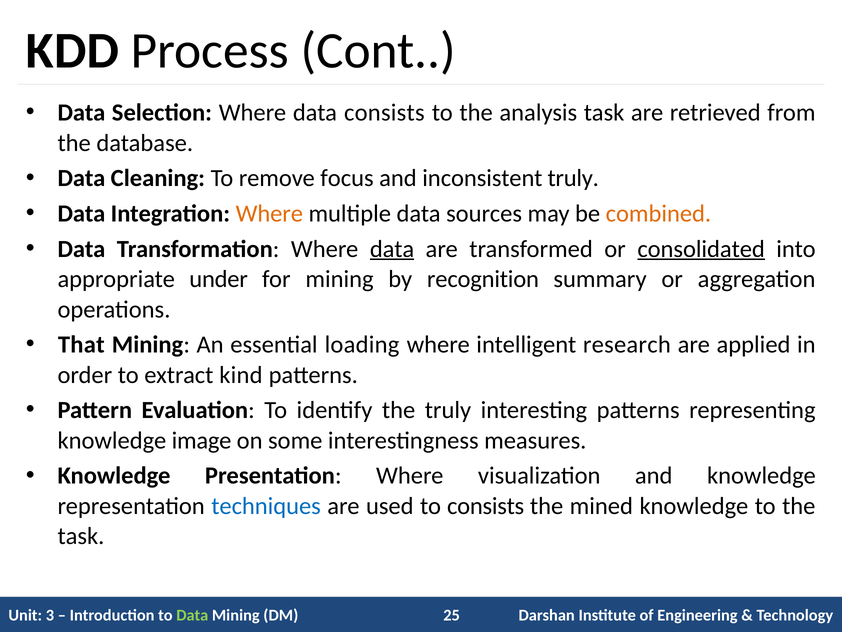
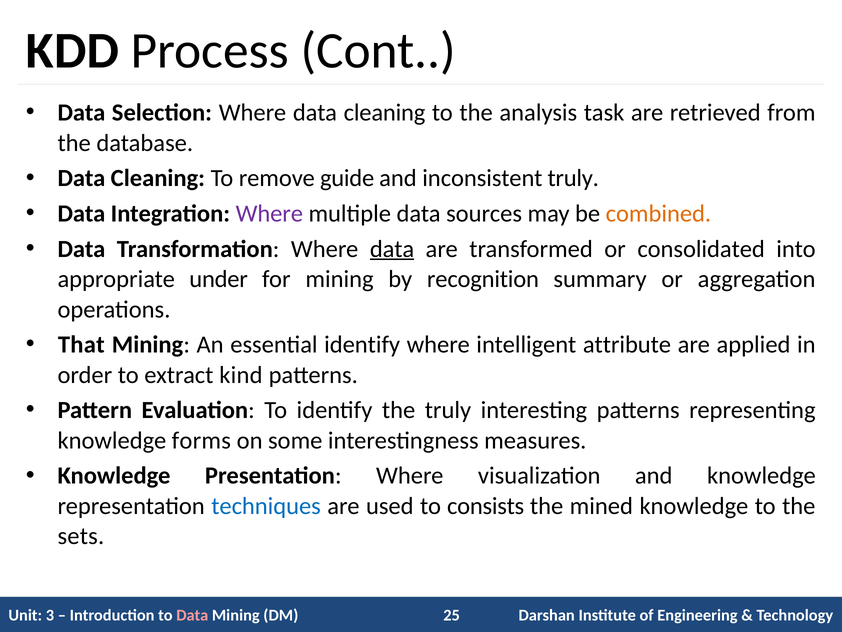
Where data consists: consists -> cleaning
focus: focus -> guide
Where at (269, 213) colour: orange -> purple
consolidated underline: present -> none
essential loading: loading -> identify
research: research -> attribute
image: image -> forms
task at (81, 536): task -> sets
Data at (192, 615) colour: light green -> pink
